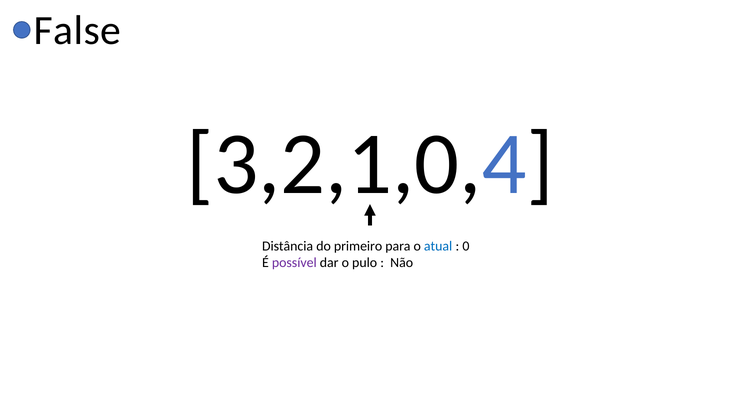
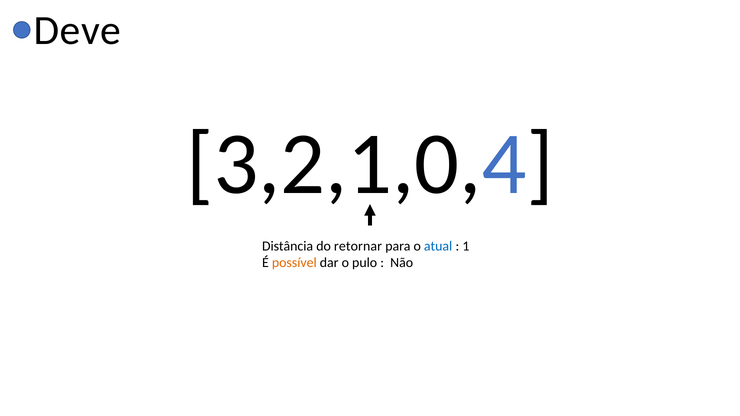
False: False -> Deve
primeiro: primeiro -> retornar
0: 0 -> 1
possível colour: purple -> orange
